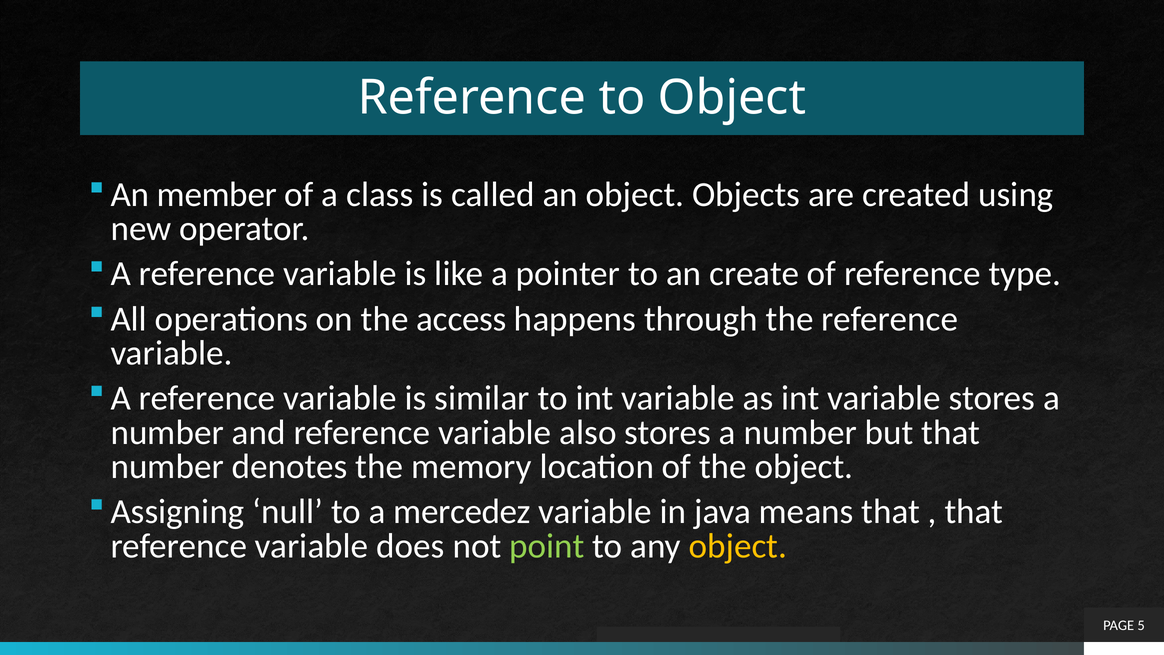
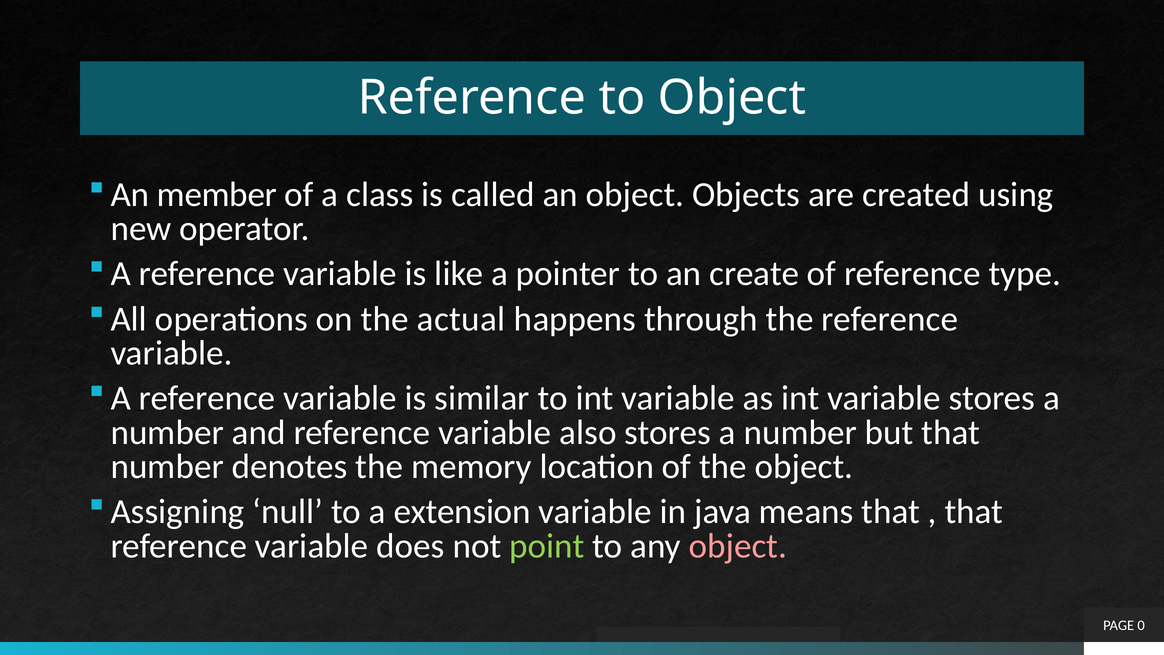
access: access -> actual
mercedez: mercedez -> extension
object at (738, 546) colour: yellow -> pink
5: 5 -> 0
